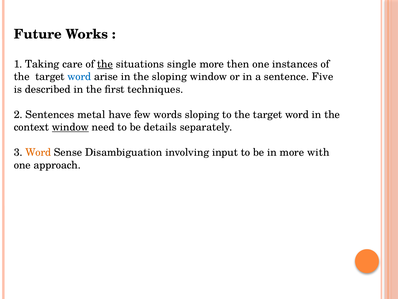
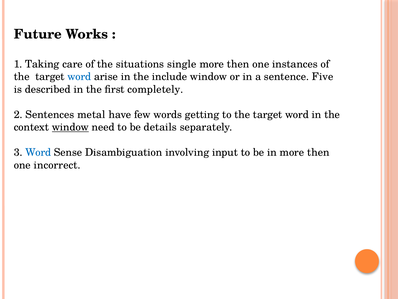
the at (105, 64) underline: present -> none
the sloping: sloping -> include
techniques: techniques -> completely
words sloping: sloping -> getting
Word at (38, 152) colour: orange -> blue
in more with: with -> then
approach: approach -> incorrect
